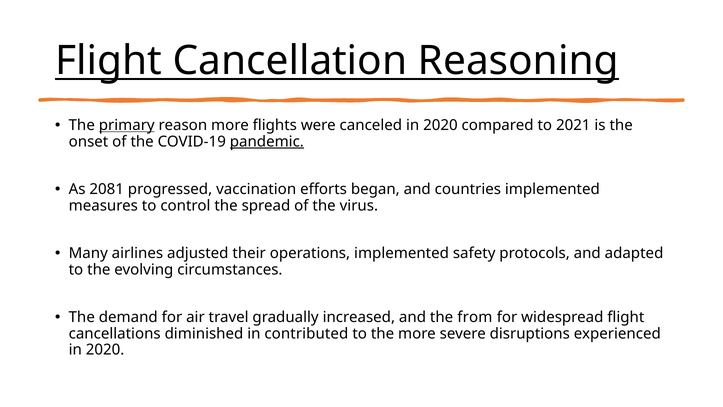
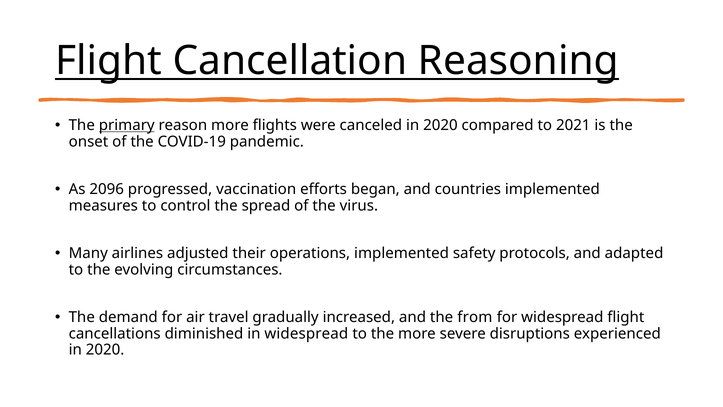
pandemic underline: present -> none
2081: 2081 -> 2096
in contributed: contributed -> widespread
